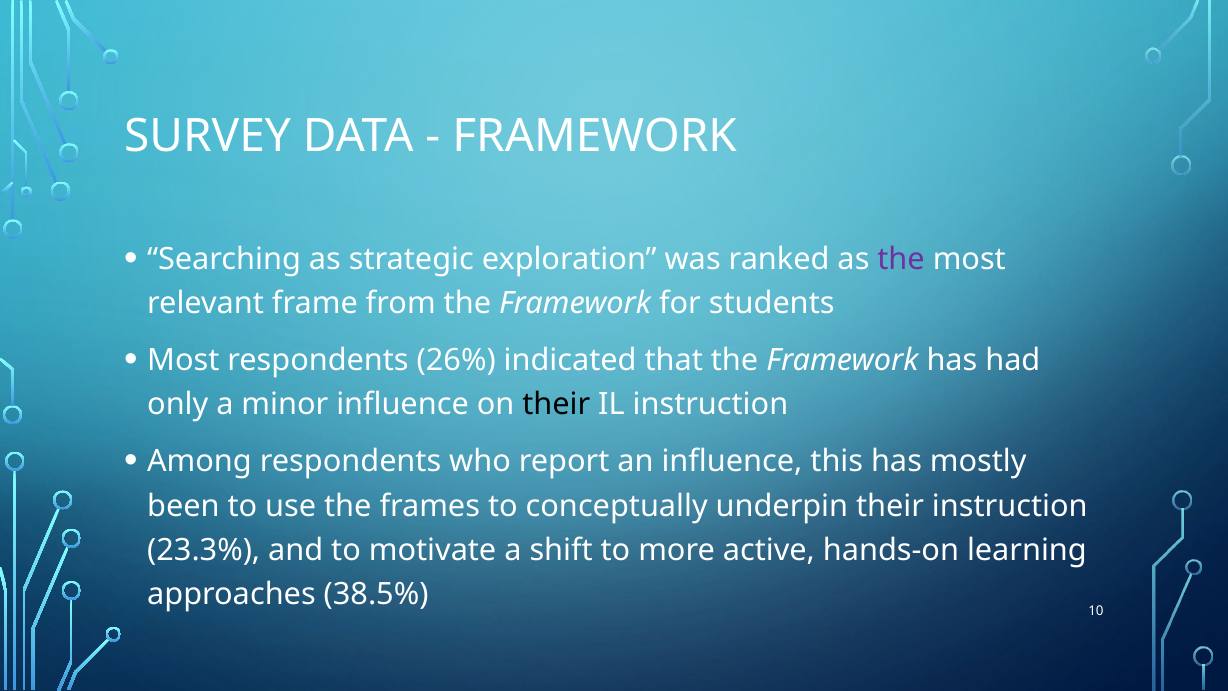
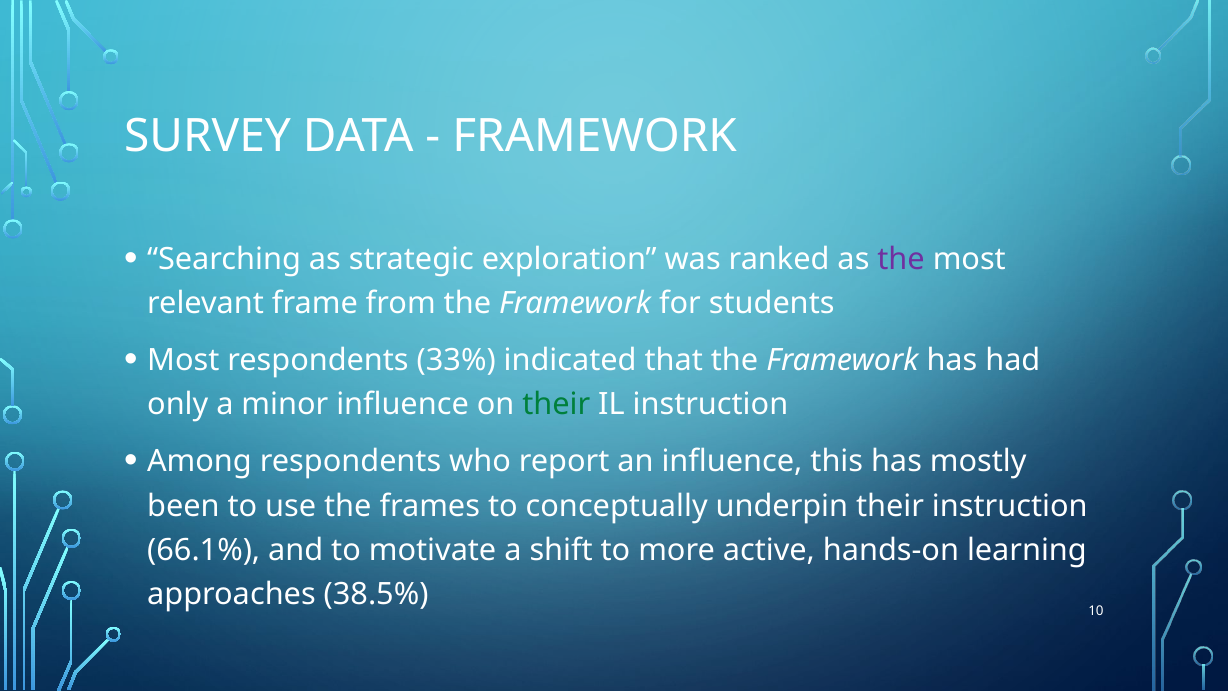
26%: 26% -> 33%
their at (556, 405) colour: black -> green
23.3%: 23.3% -> 66.1%
